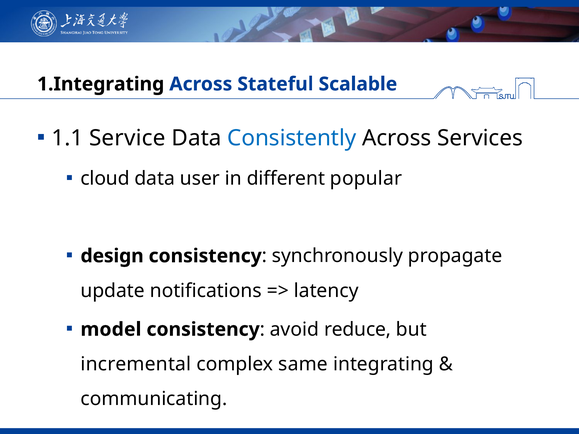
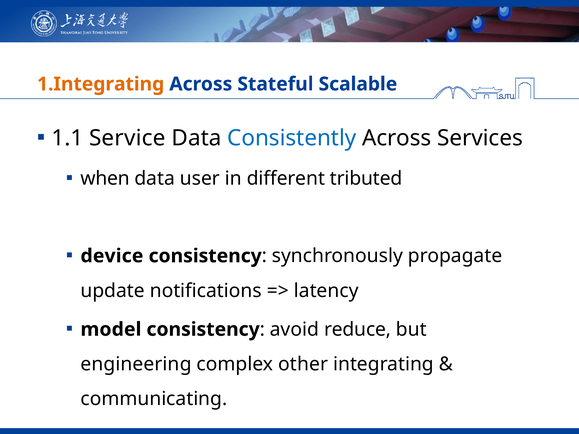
1.Integrating colour: black -> orange
cloud: cloud -> when
popular: popular -> tributed
design: design -> device
incremental: incremental -> engineering
same: same -> other
